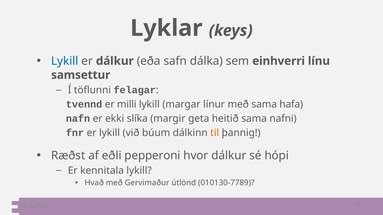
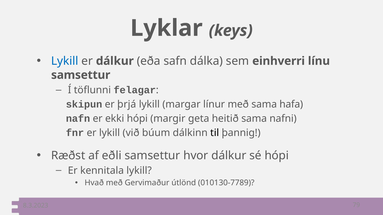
tvennd: tvennd -> skipun
milli: milli -> þrjá
ekki slíka: slíka -> hópi
til colour: orange -> black
eðli pepperoni: pepperoni -> samsettur
